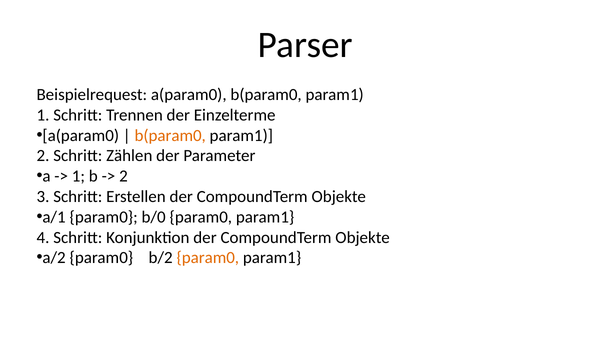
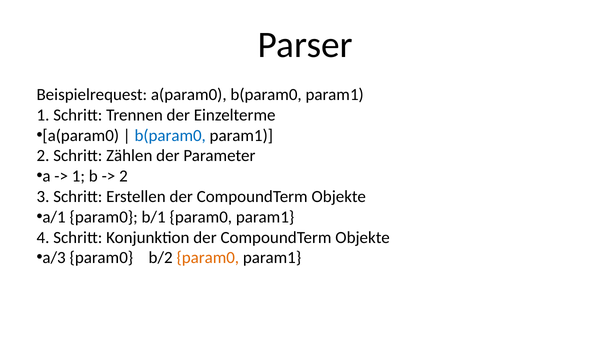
b(param0 at (170, 135) colour: orange -> blue
b/0: b/0 -> b/1
a/2: a/2 -> a/3
